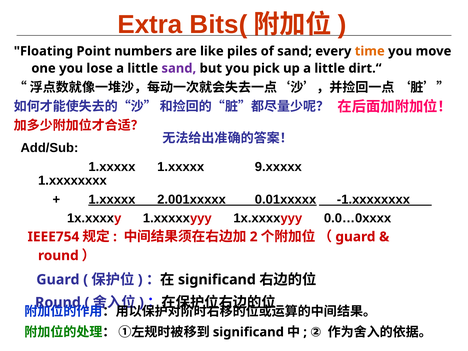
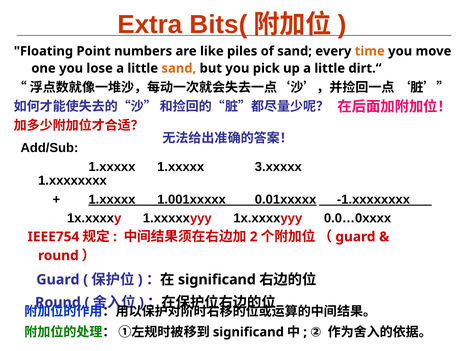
sand at (179, 68) colour: purple -> orange
9.xxxxx: 9.xxxxx -> 3.xxxxx
2.001xxxxx: 2.001xxxxx -> 1.001xxxxx
